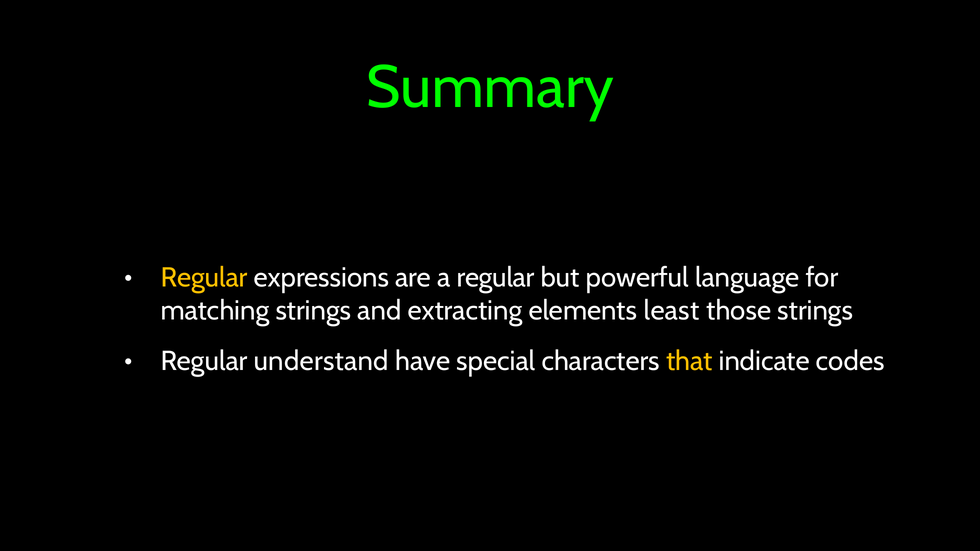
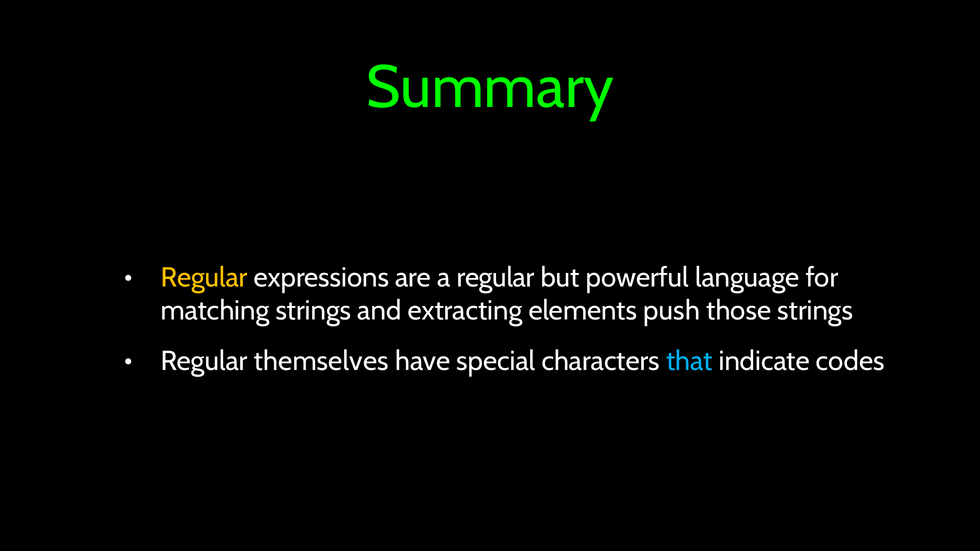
least: least -> push
understand: understand -> themselves
that colour: yellow -> light blue
